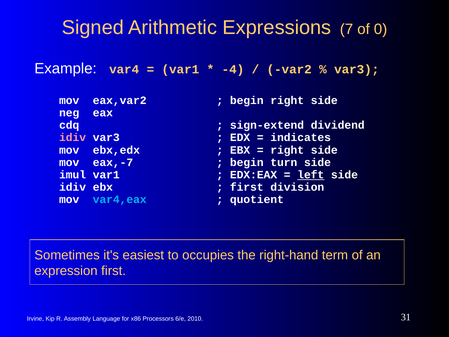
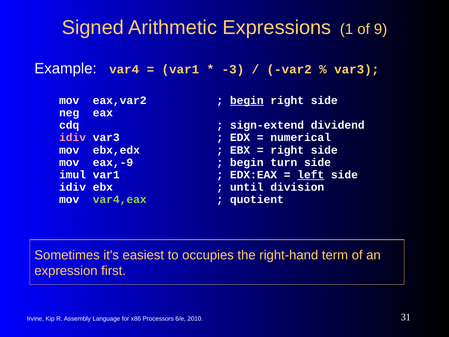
7: 7 -> 1
0: 0 -> 9
-4: -4 -> -3
begin at (247, 100) underline: none -> present
indicates: indicates -> numerical
eax,-7: eax,-7 -> eax,-9
first at (247, 187): first -> until
var4,eax colour: light blue -> light green
